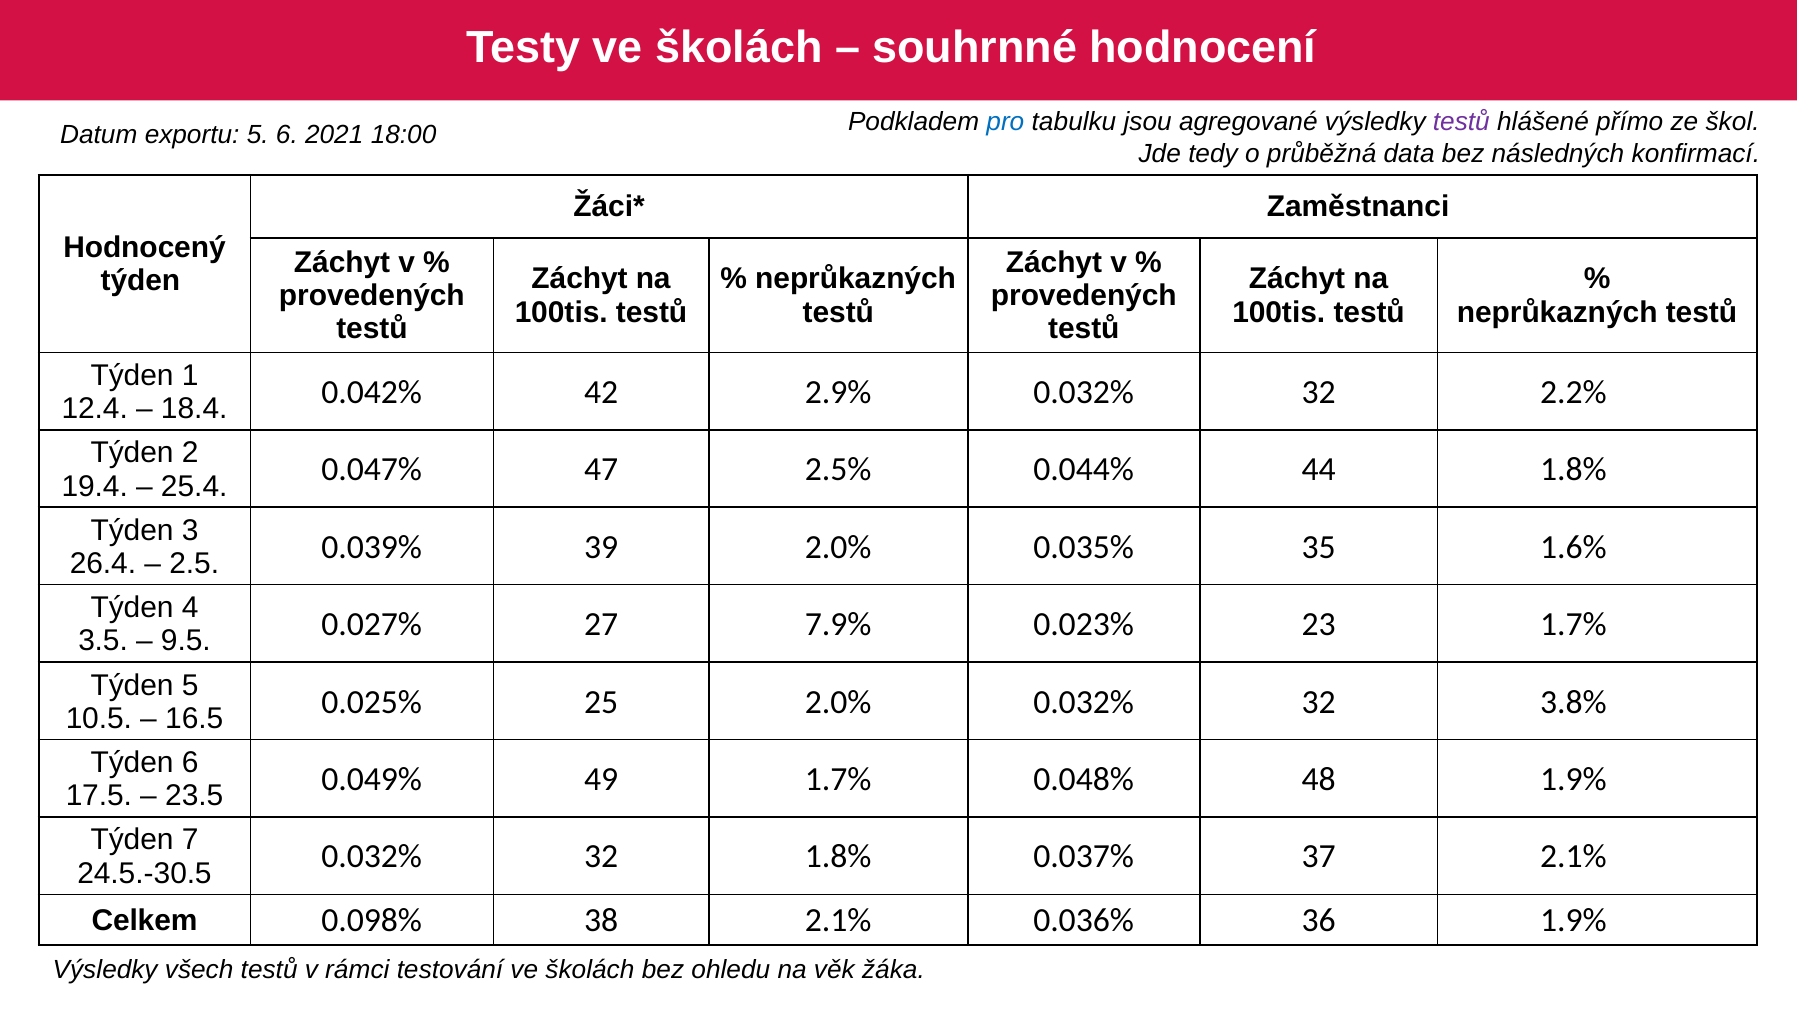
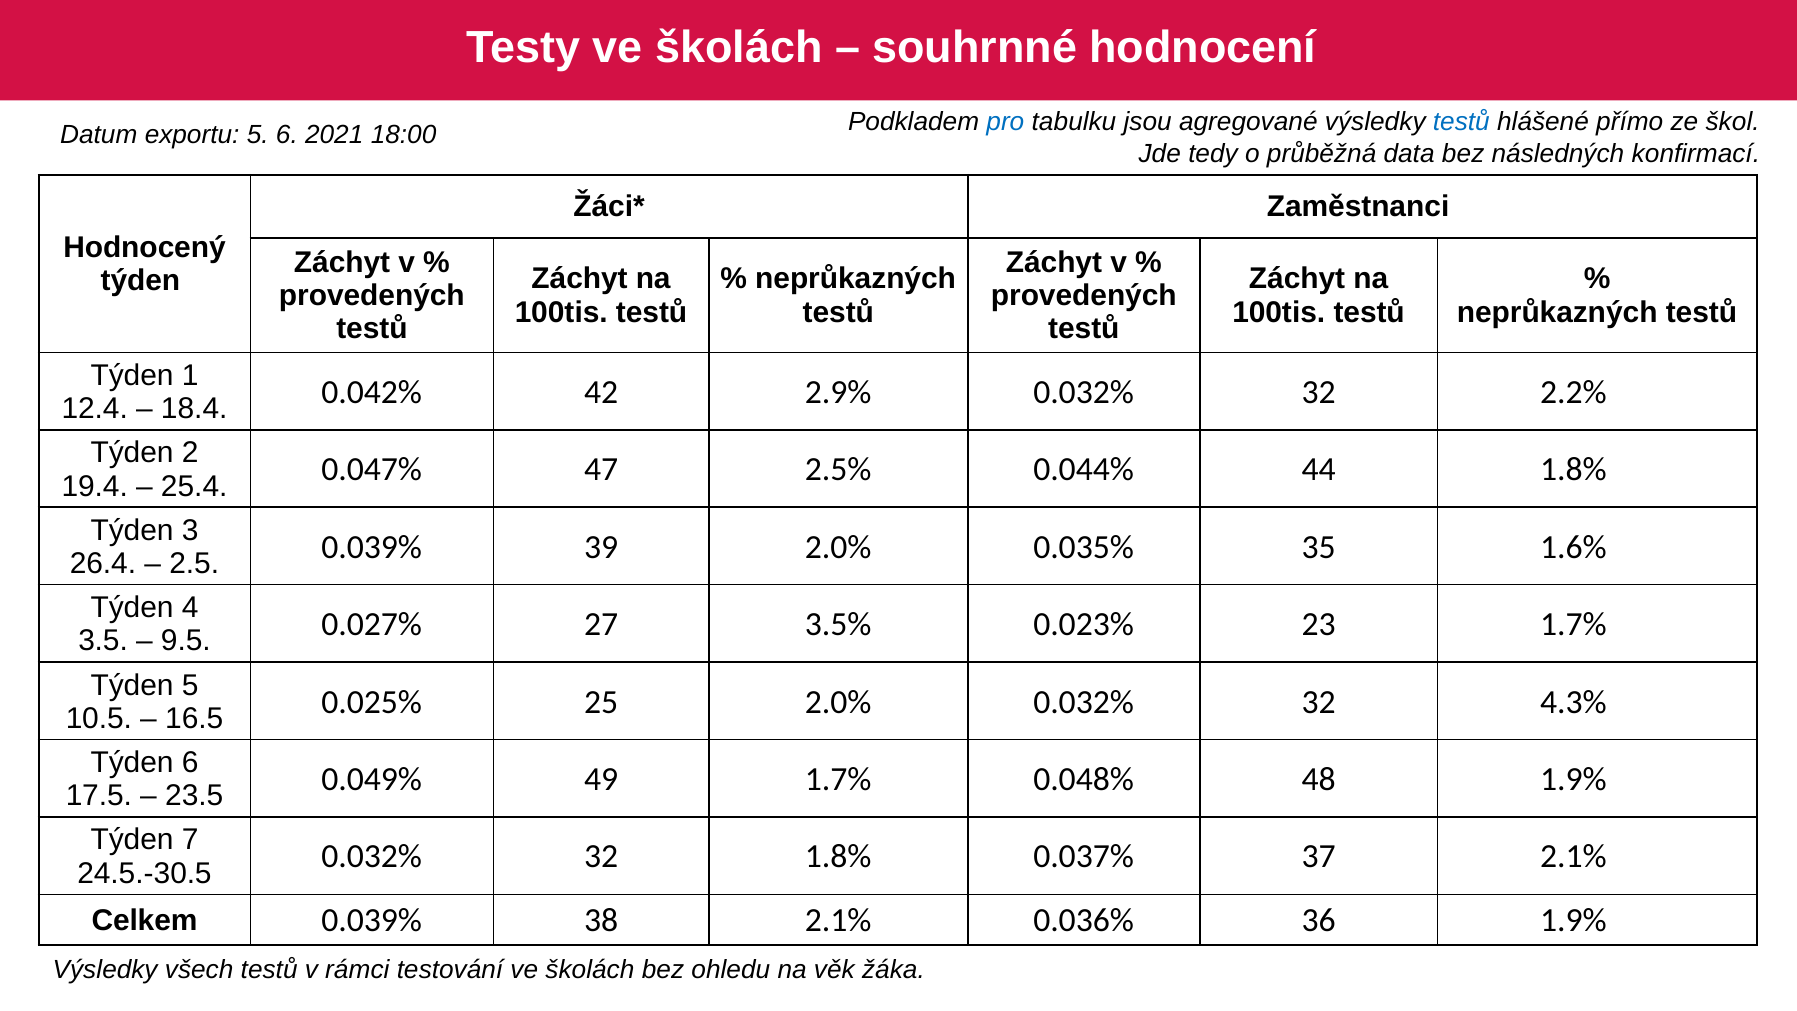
testů at (1461, 122) colour: purple -> blue
7.9%: 7.9% -> 3.5%
3.8%: 3.8% -> 4.3%
Celkem 0.098%: 0.098% -> 0.039%
